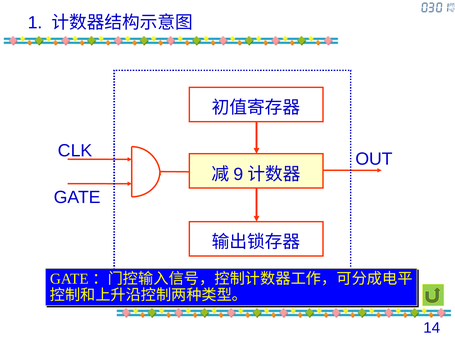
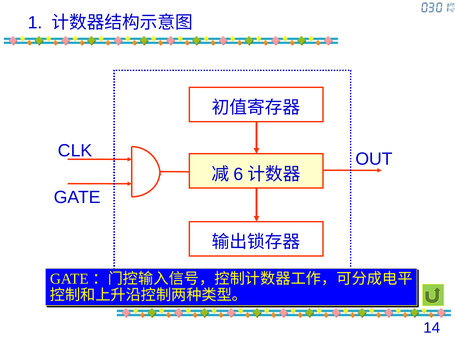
9: 9 -> 6
